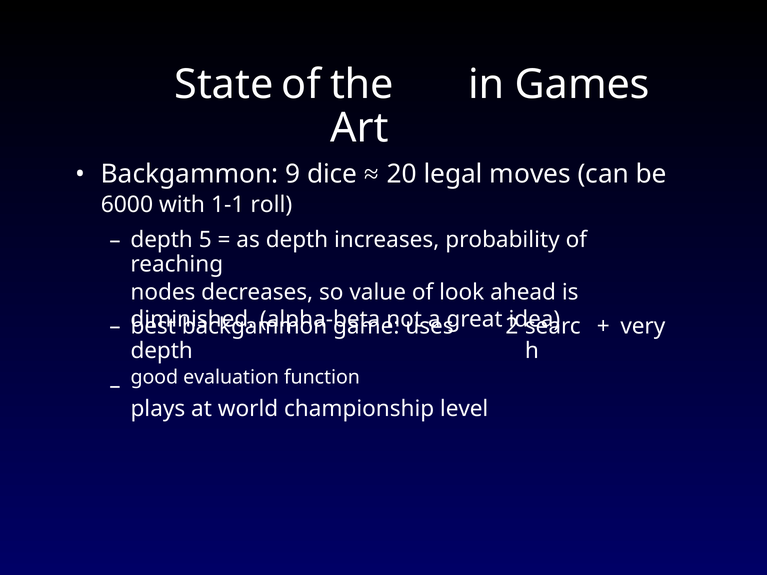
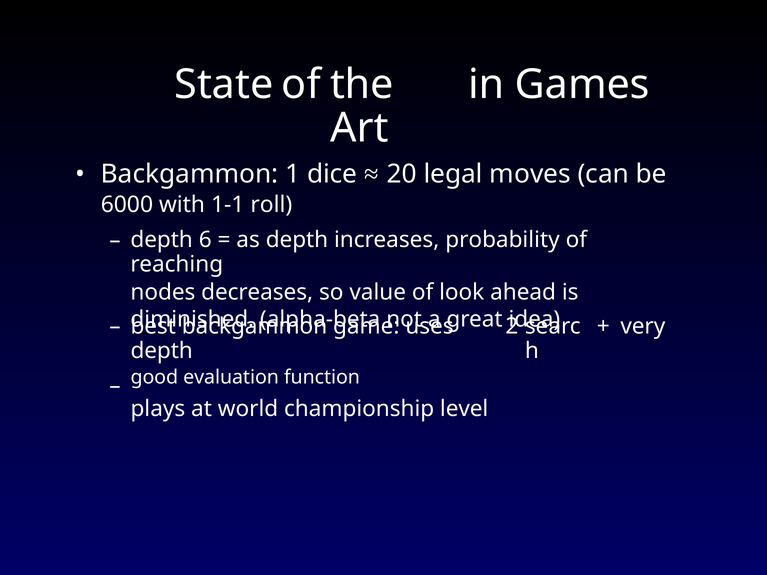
9: 9 -> 1
5: 5 -> 6
